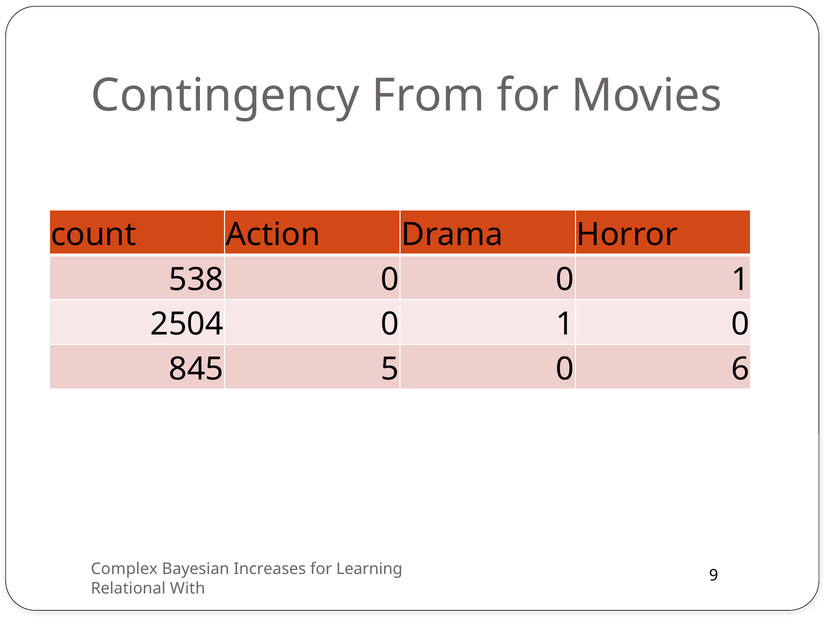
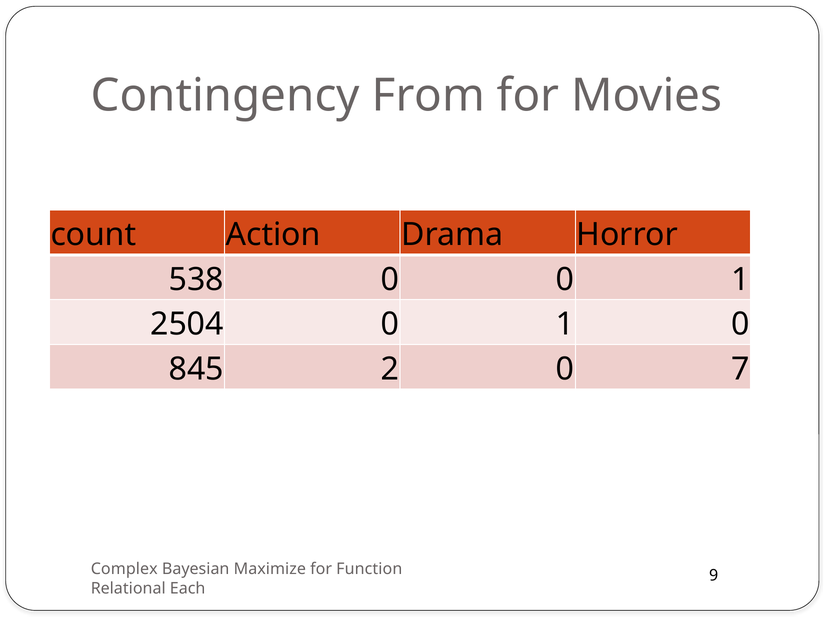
5: 5 -> 2
6: 6 -> 7
Increases: Increases -> Maximize
Learning: Learning -> Function
With: With -> Each
